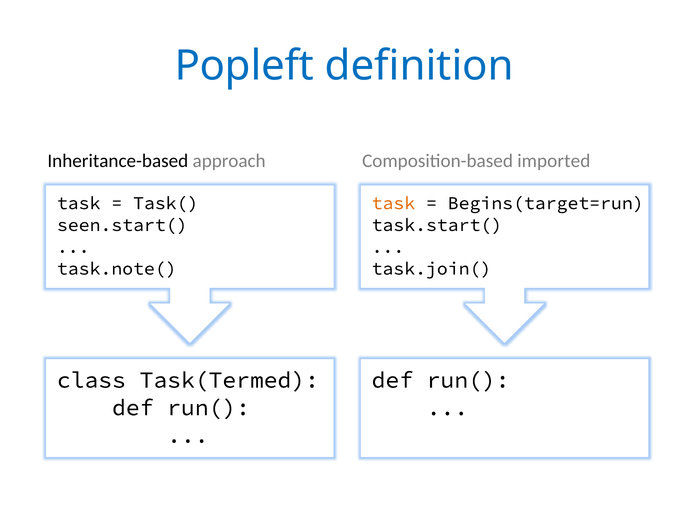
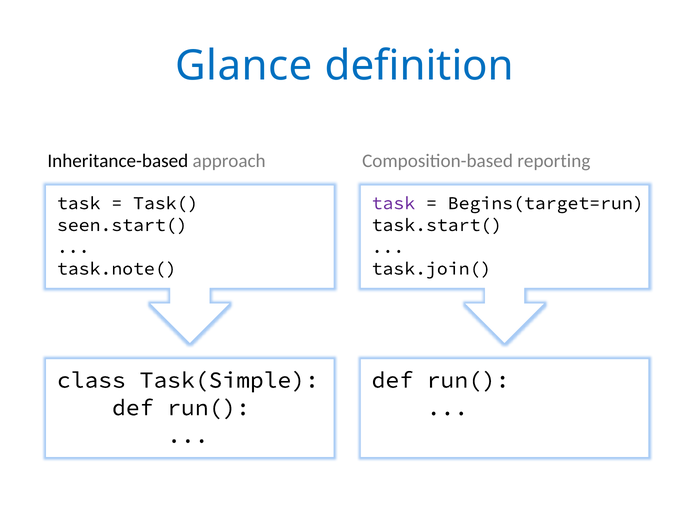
Popleft: Popleft -> Glance
imported: imported -> reporting
task at (393, 203) colour: orange -> purple
Task(Termed: Task(Termed -> Task(Simple
